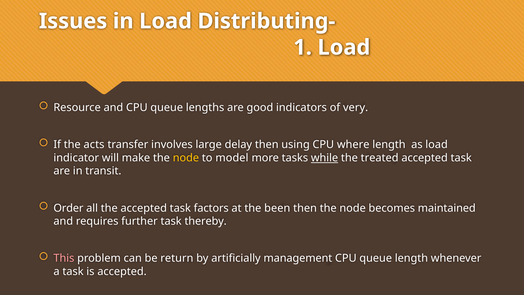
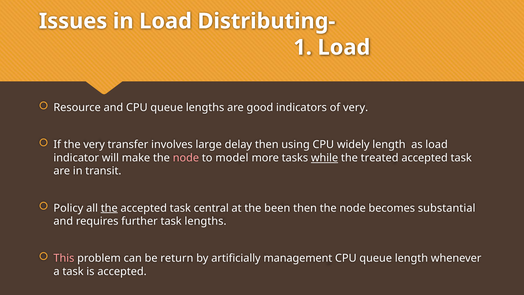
the acts: acts -> very
where: where -> widely
node at (186, 158) colour: yellow -> pink
Order: Order -> Policy
the at (109, 208) underline: none -> present
factors: factors -> central
maintained: maintained -> substantial
task thereby: thereby -> lengths
